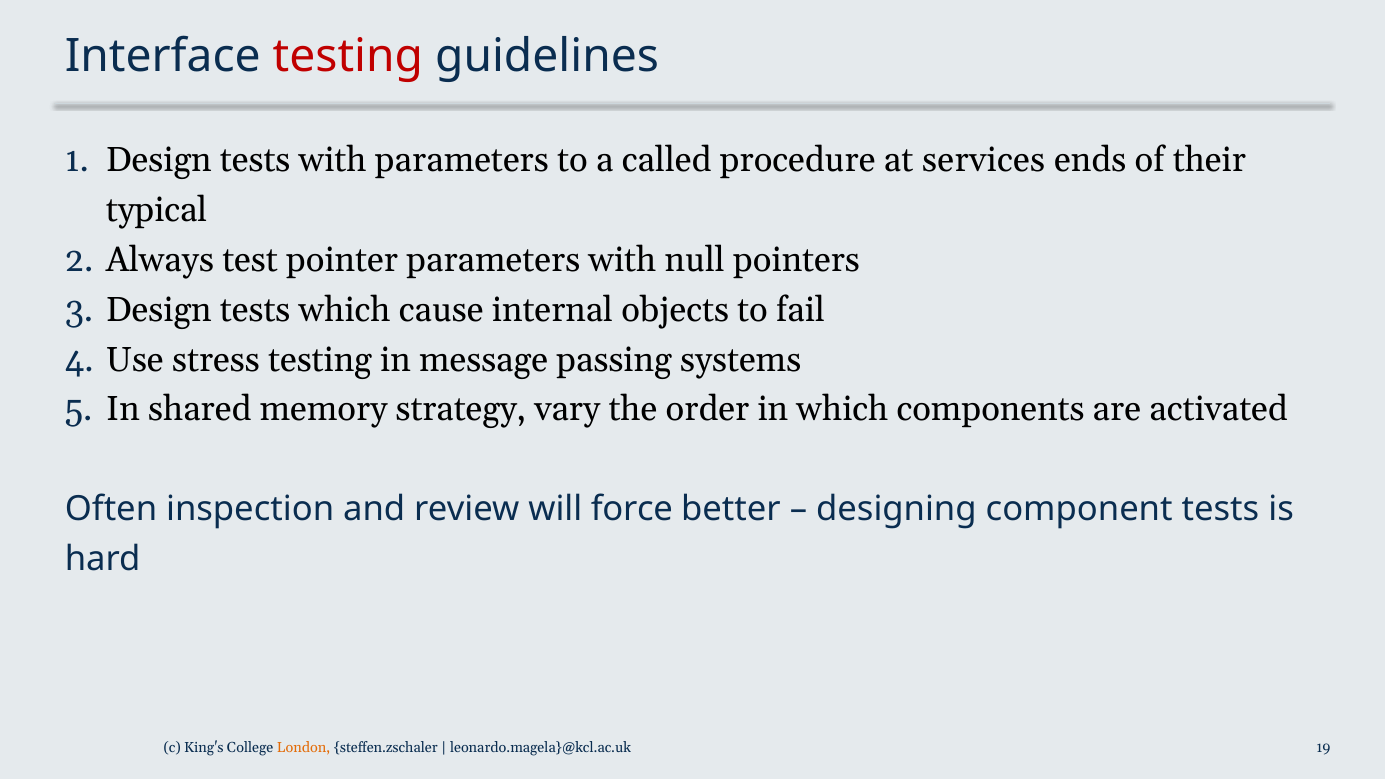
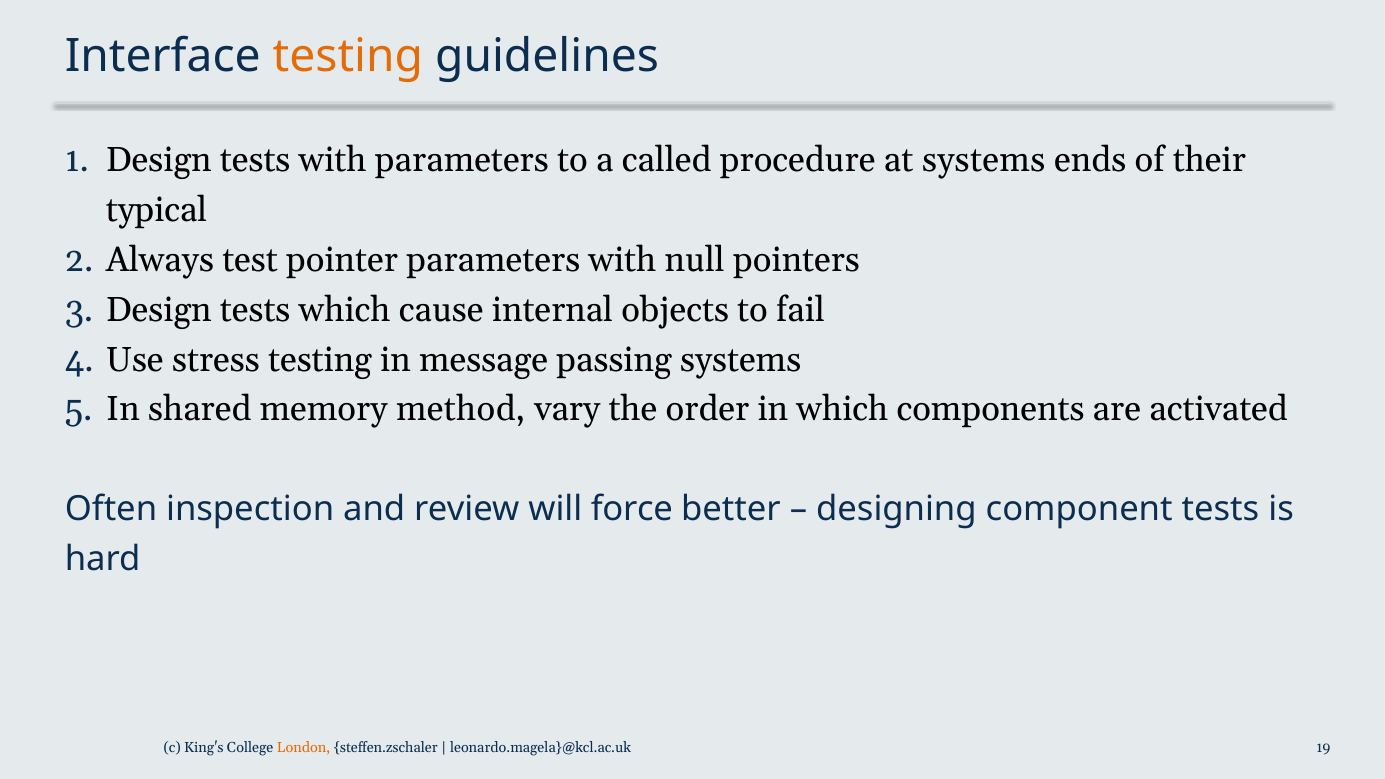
testing at (348, 56) colour: red -> orange
at services: services -> systems
strategy: strategy -> method
